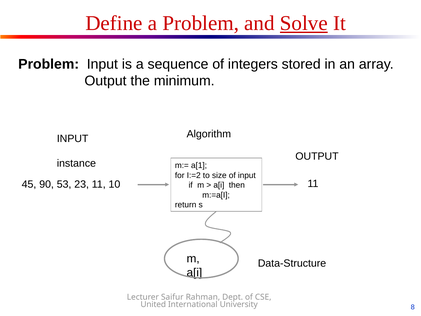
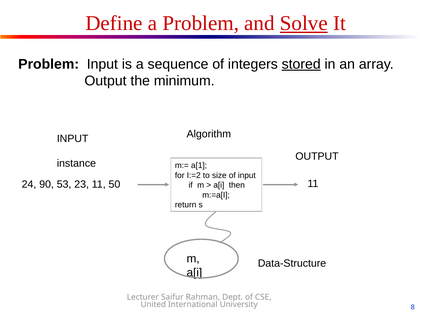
stored underline: none -> present
45: 45 -> 24
10: 10 -> 50
